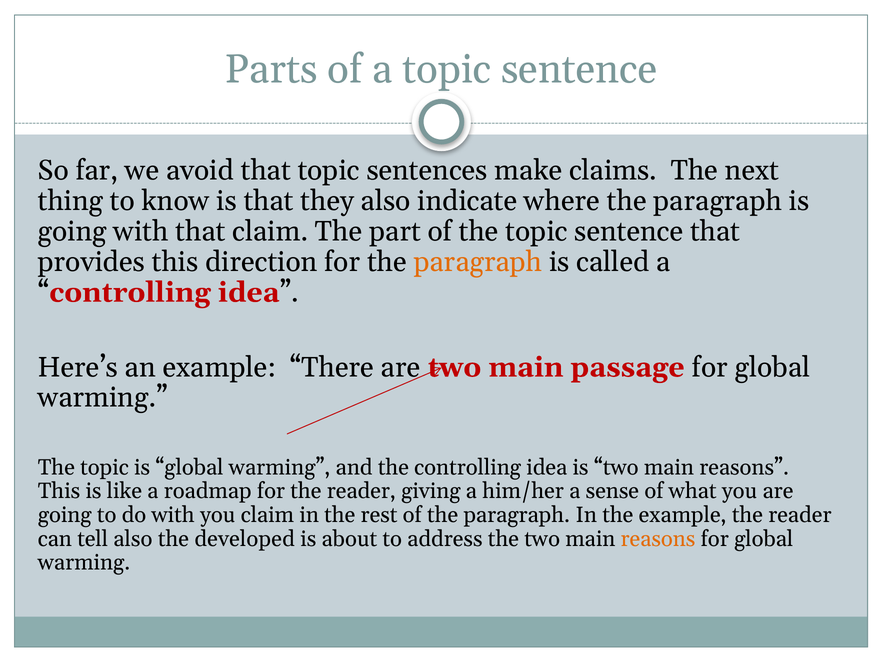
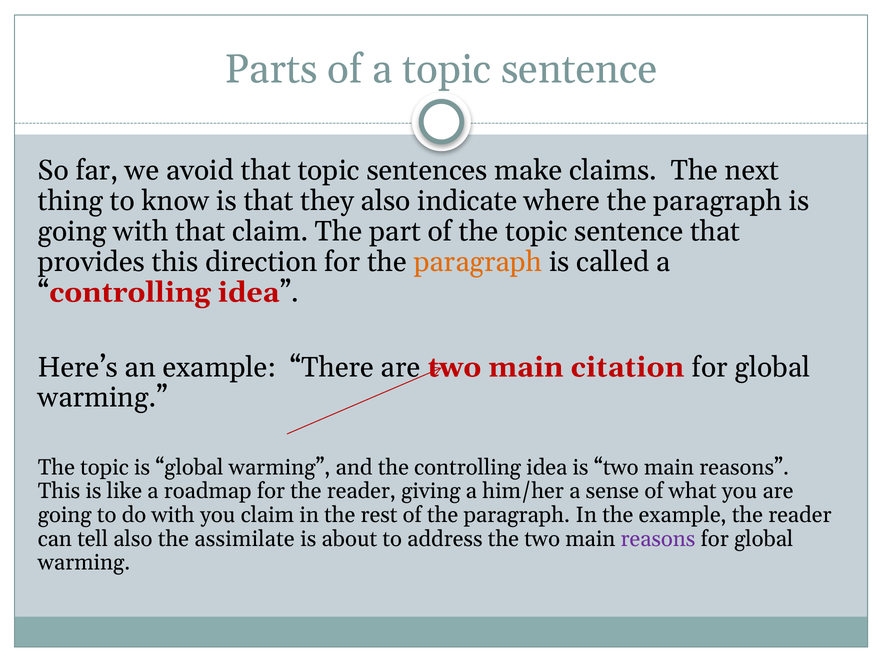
passage: passage -> citation
developed: developed -> assimilate
reasons at (658, 539) colour: orange -> purple
